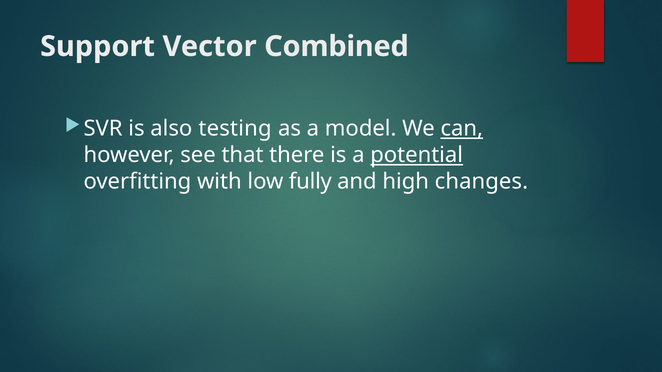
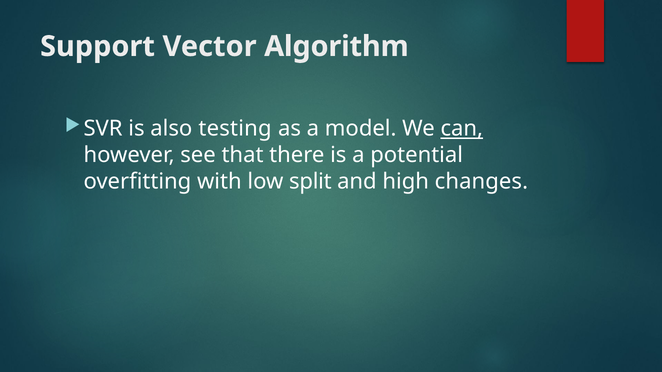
Combined: Combined -> Algorithm
potential underline: present -> none
fully: fully -> split
